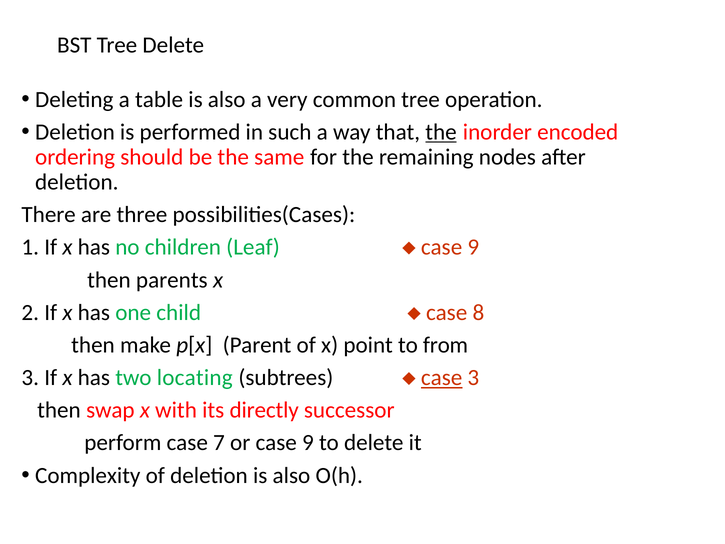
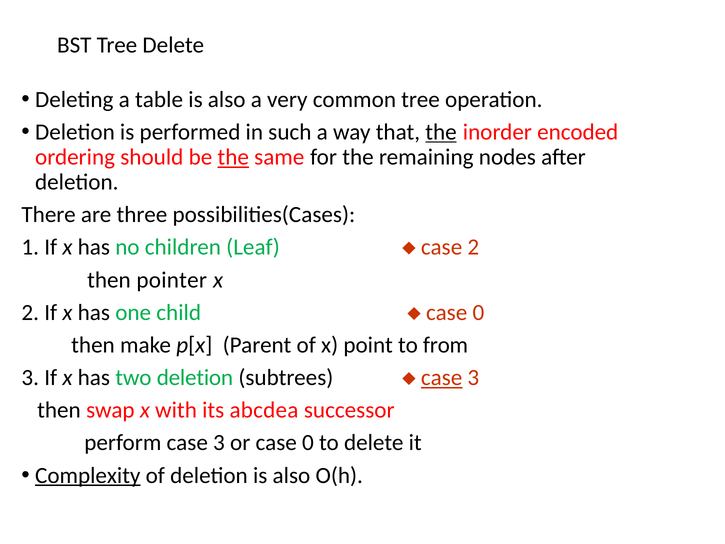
the at (233, 157) underline: none -> present
9 at (473, 247): 9 -> 2
parents: parents -> pointer
8 at (478, 312): 8 -> 0
two locating: locating -> deletion
directly: directly -> abcdea
perform case 7: 7 -> 3
or case 9: 9 -> 0
Complexity underline: none -> present
